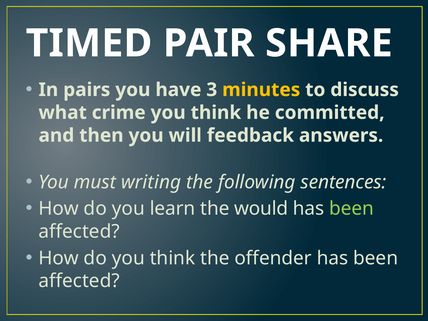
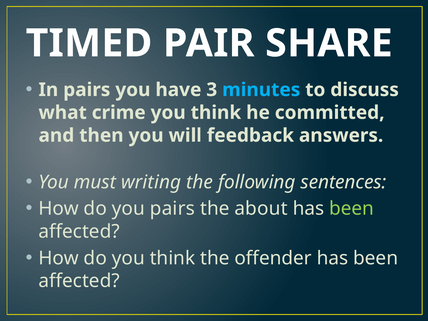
minutes colour: yellow -> light blue
you learn: learn -> pairs
would: would -> about
